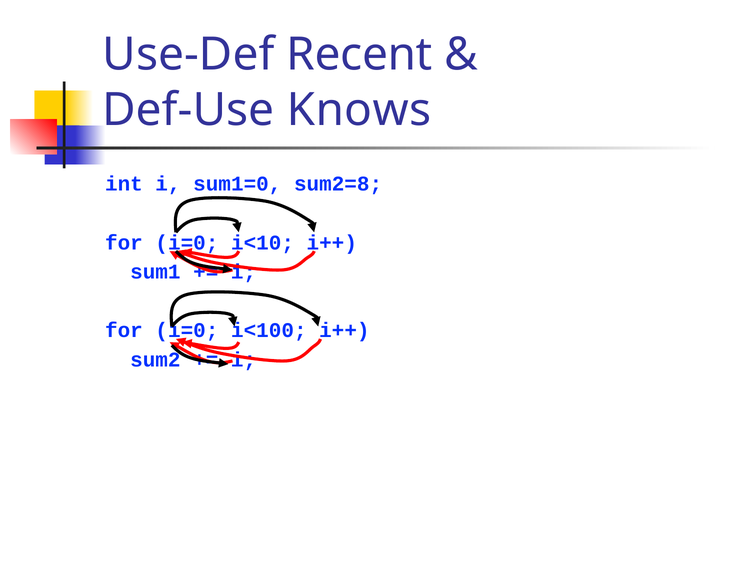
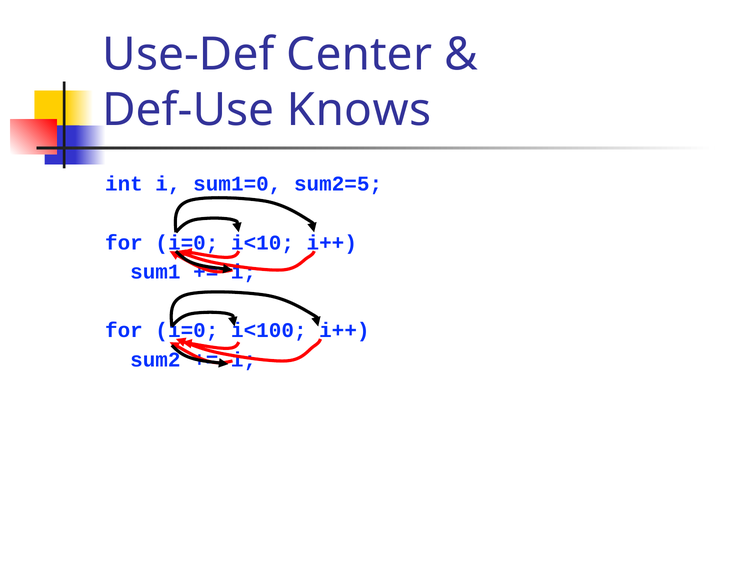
Recent: Recent -> Center
sum2=8: sum2=8 -> sum2=5
